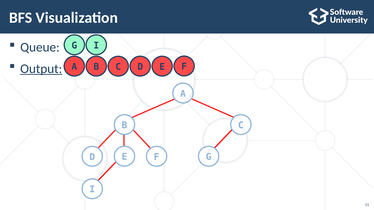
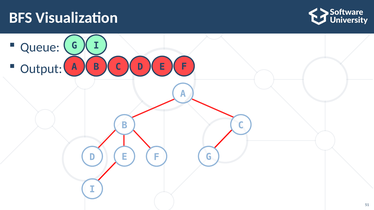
Output underline: present -> none
